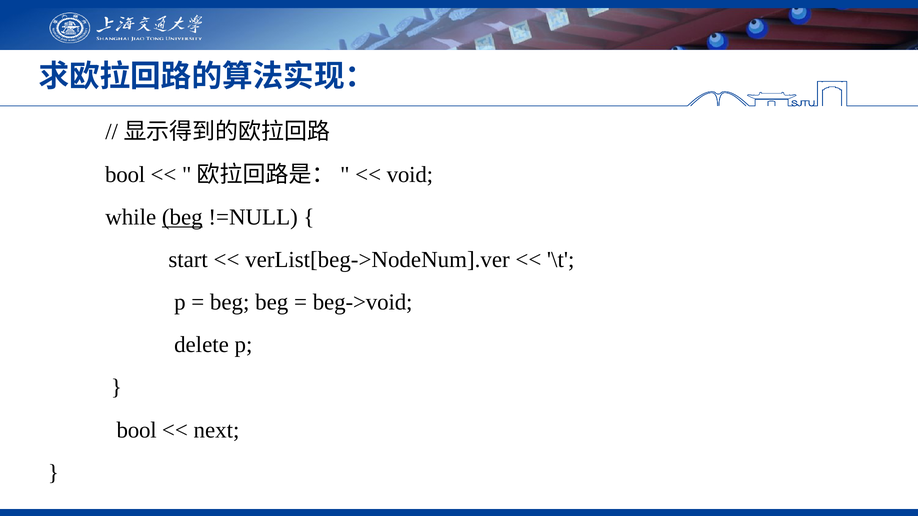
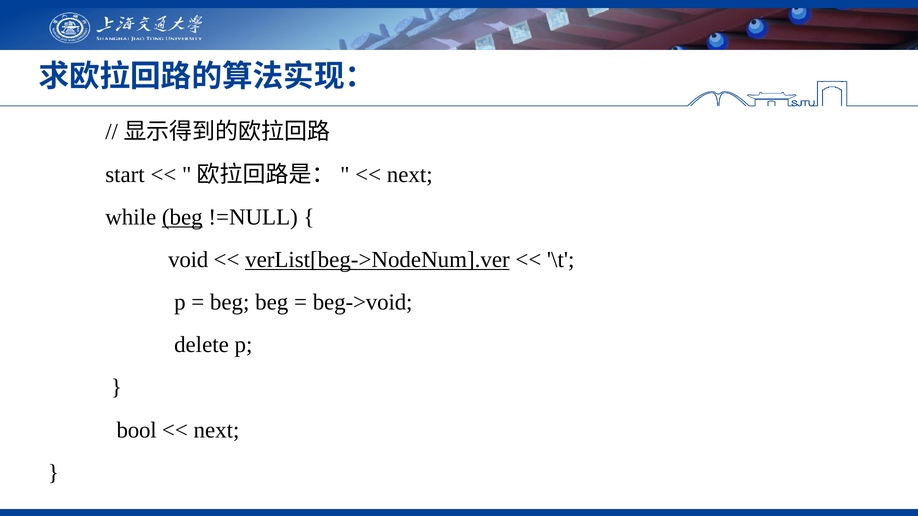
bool at (125, 175): bool -> start
void at (410, 175): void -> next
start: start -> void
verList[beg->NodeNum].ver underline: none -> present
